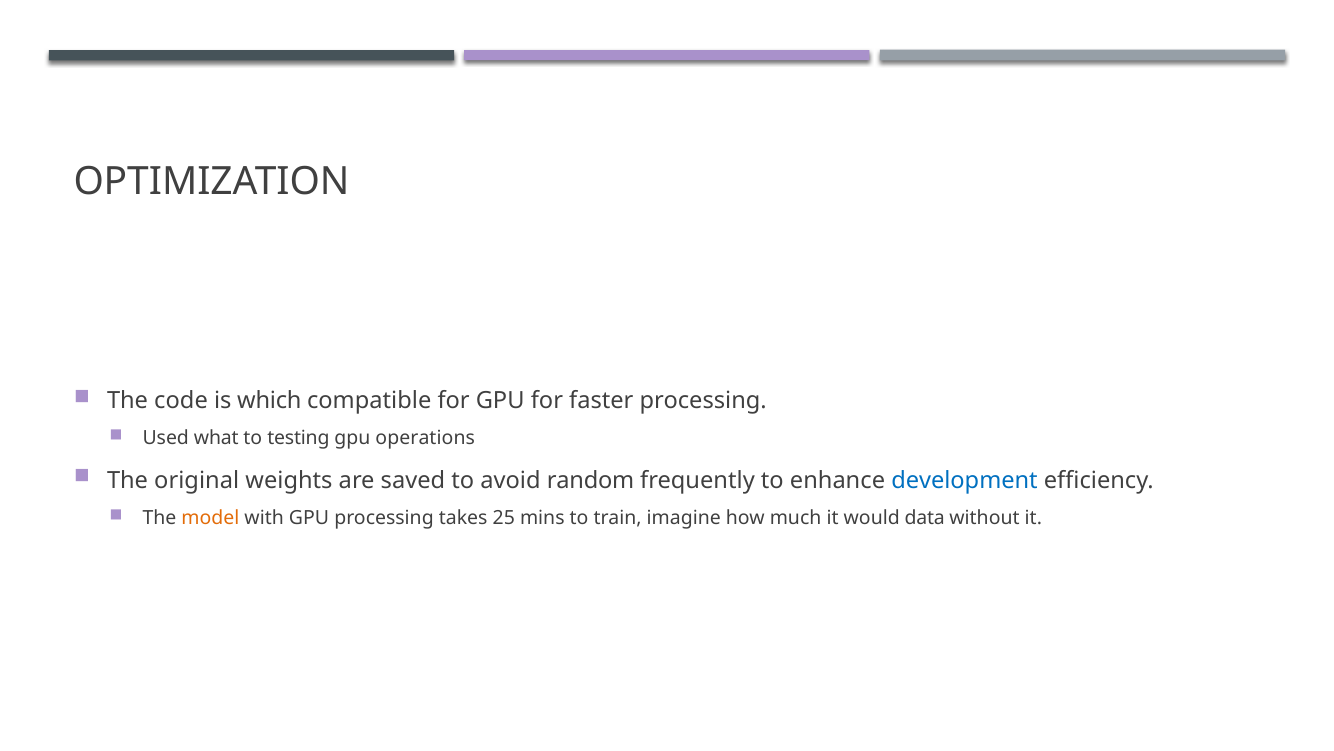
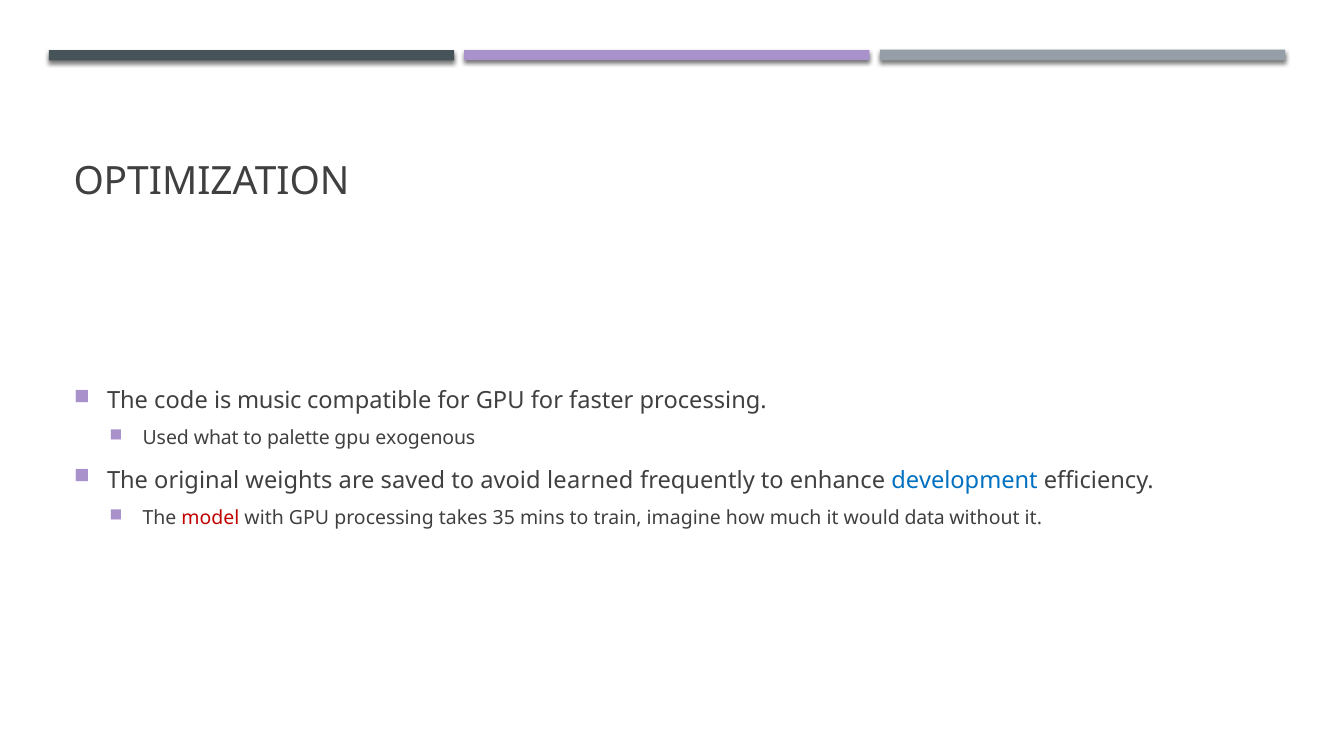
which: which -> music
testing: testing -> palette
operations: operations -> exogenous
random: random -> learned
model colour: orange -> red
25: 25 -> 35
